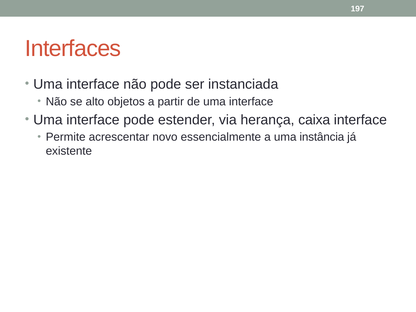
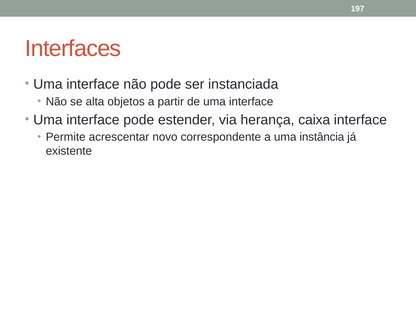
alto: alto -> alta
essencialmente: essencialmente -> correspondente
